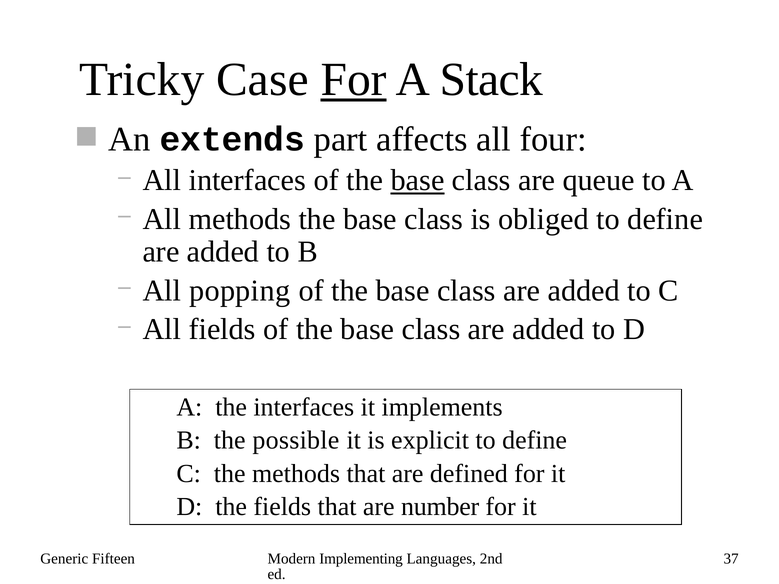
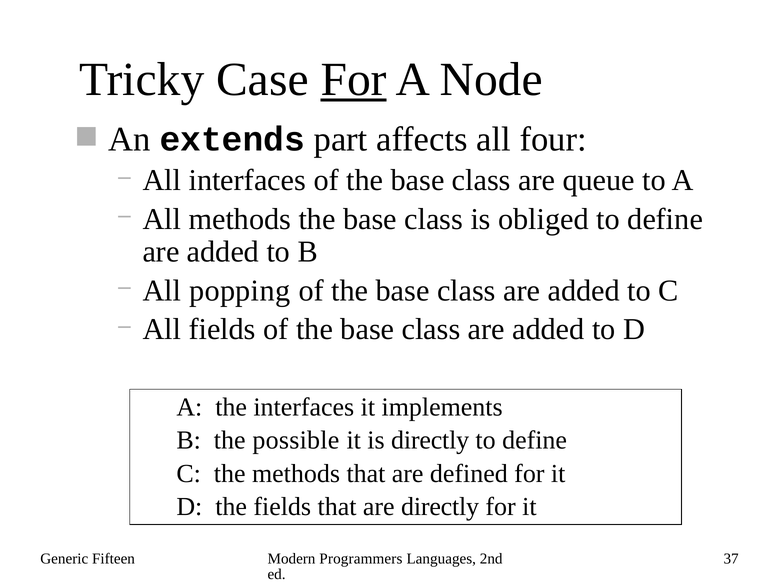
Stack: Stack -> Node
base at (418, 180) underline: present -> none
is explicit: explicit -> directly
are number: number -> directly
Implementing: Implementing -> Programmers
